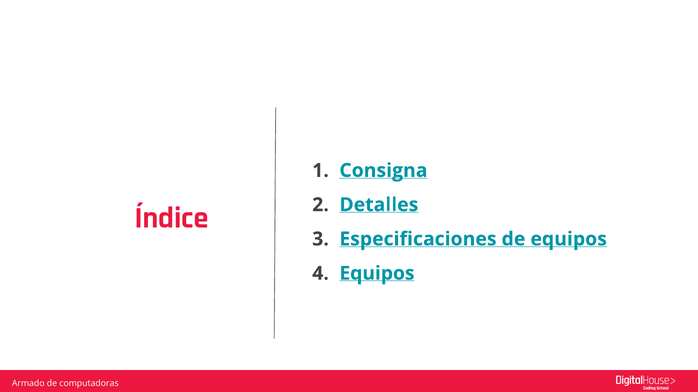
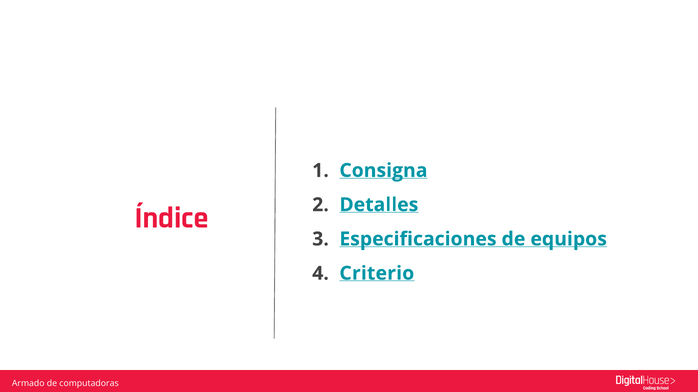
Equipos at (377, 274): Equipos -> Criterio
